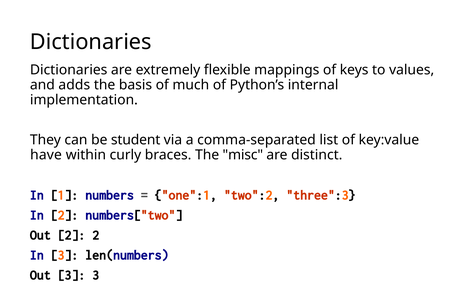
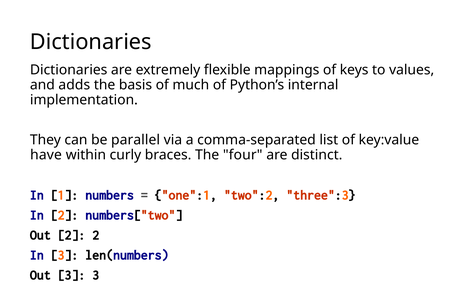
student: student -> parallel
misc: misc -> four
